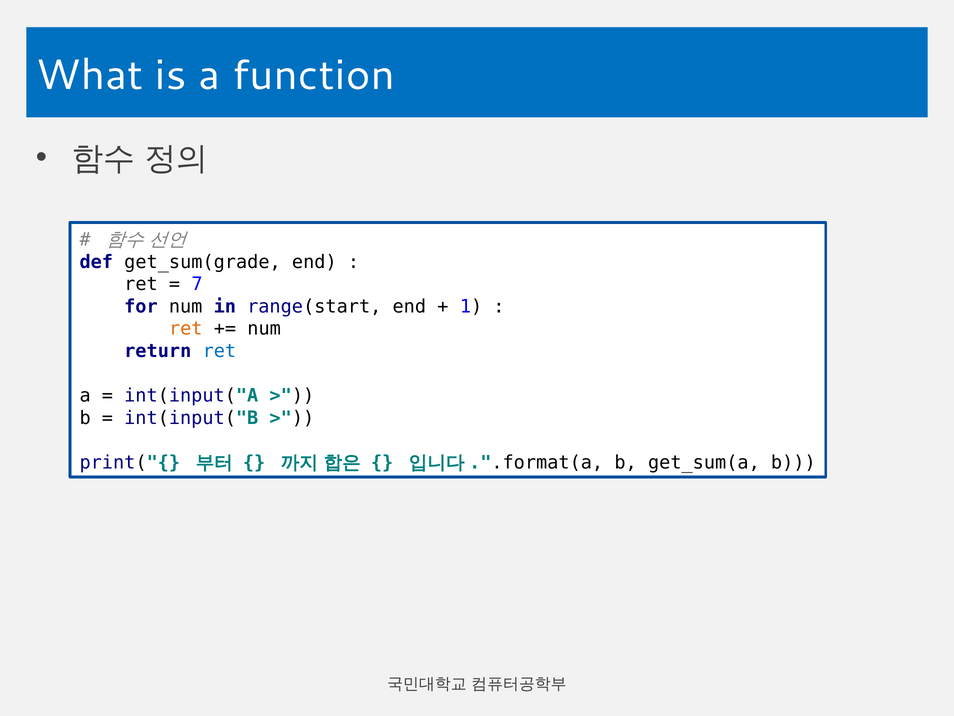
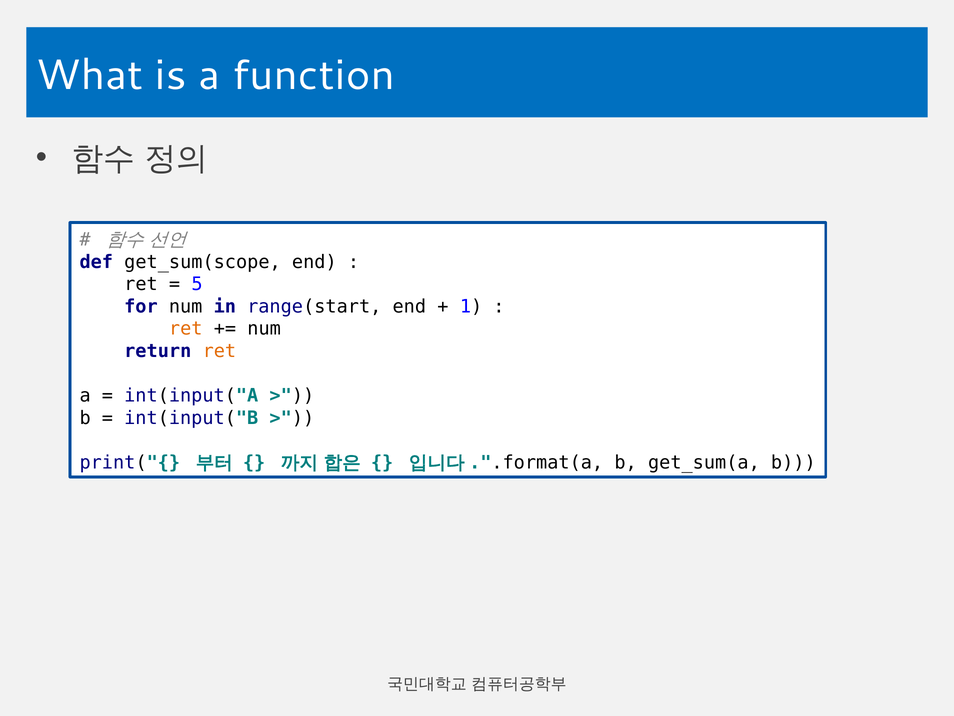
get_sum(grade: get_sum(grade -> get_sum(scope
7: 7 -> 5
ret at (219, 351) colour: blue -> orange
